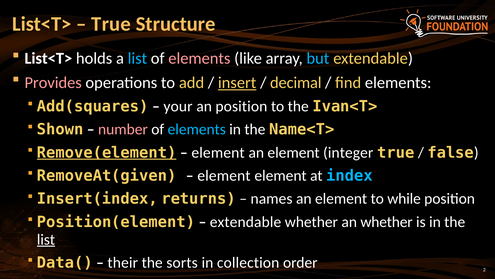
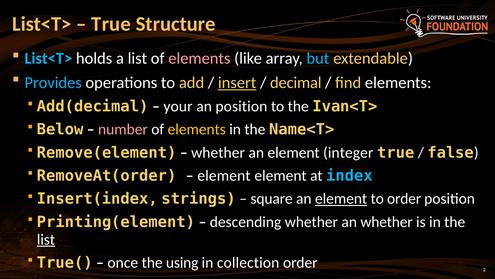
List<T> at (48, 58) colour: white -> light blue
list at (137, 58) colour: light blue -> white
Provides colour: pink -> light blue
Add(squares: Add(squares -> Add(decimal
Shown: Shown -> Below
elements at (197, 129) colour: light blue -> yellow
Remove(element underline: present -> none
element at (218, 152): element -> whether
RemoveAt(given: RemoveAt(given -> RemoveAt(order
returns: returns -> strings
names: names -> square
element at (341, 198) underline: none -> present
to while: while -> order
Position(element: Position(element -> Printing(element
extendable at (246, 222): extendable -> descending
Data(: Data( -> True(
their: their -> once
sorts: sorts -> using
